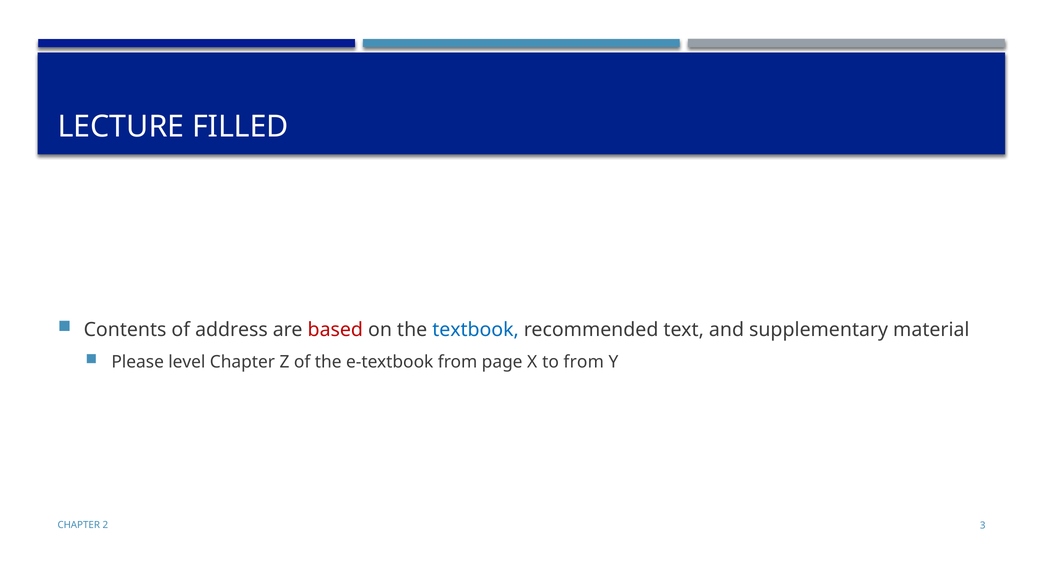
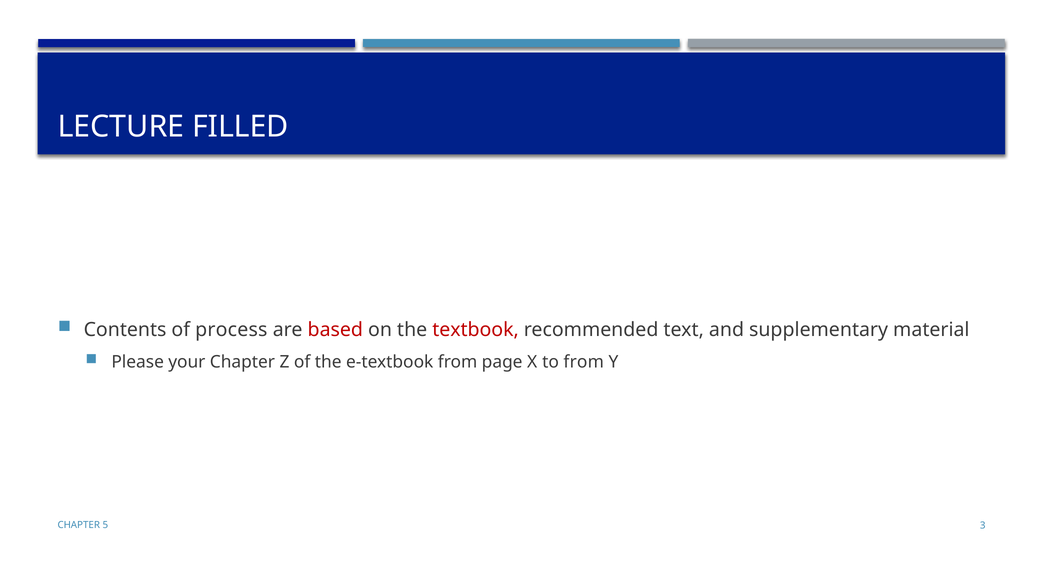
address: address -> process
textbook colour: blue -> red
level: level -> your
2: 2 -> 5
